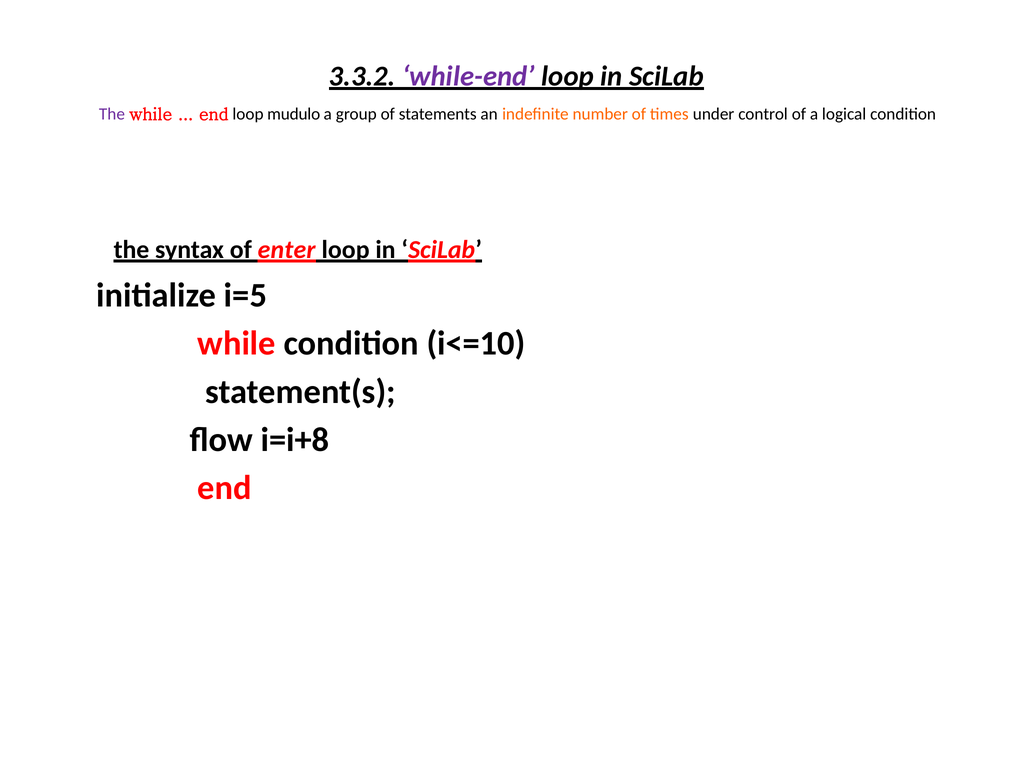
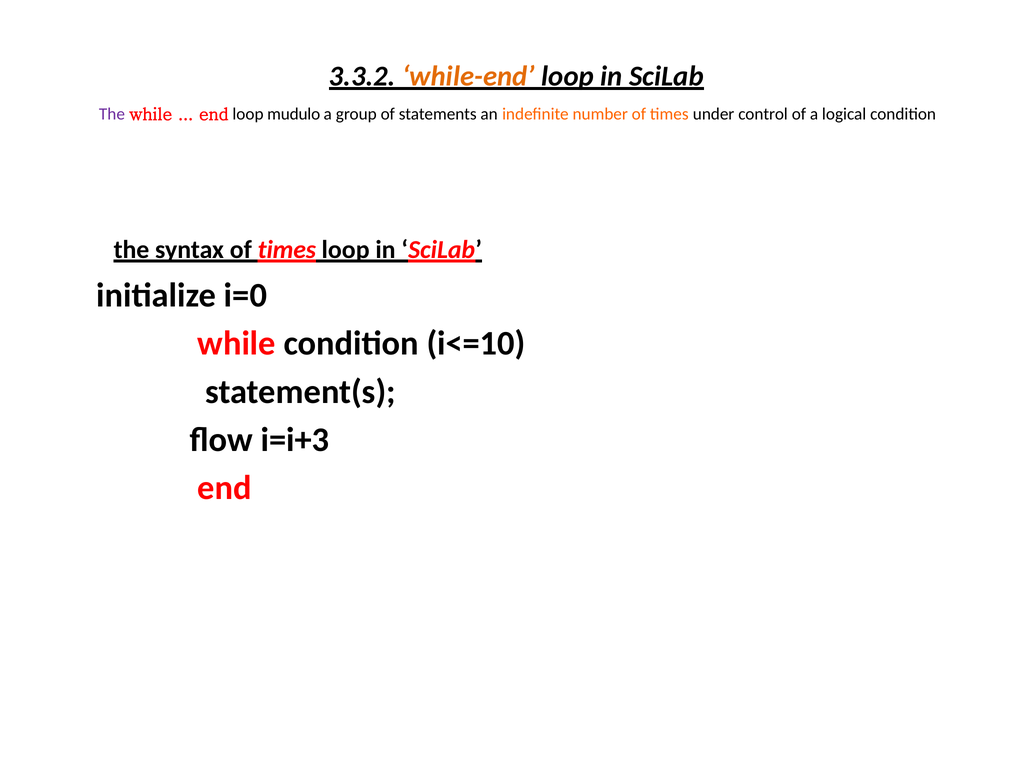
while-end colour: purple -> orange
syntax of enter: enter -> times
i=5: i=5 -> i=0
i=i+8: i=i+8 -> i=i+3
